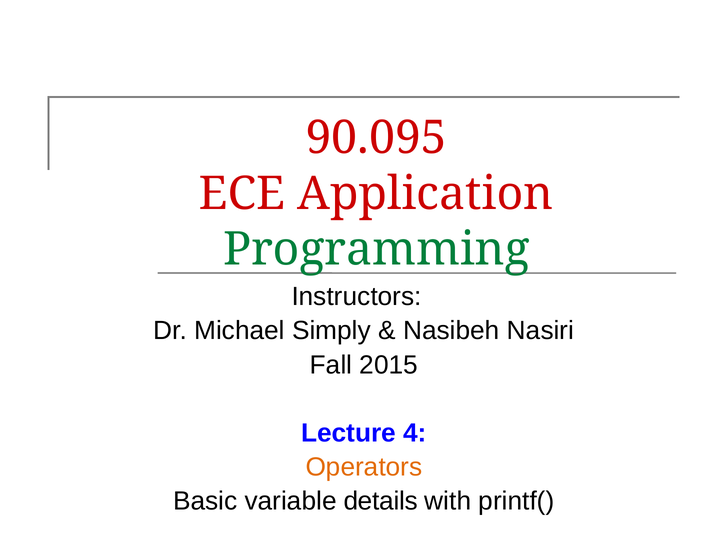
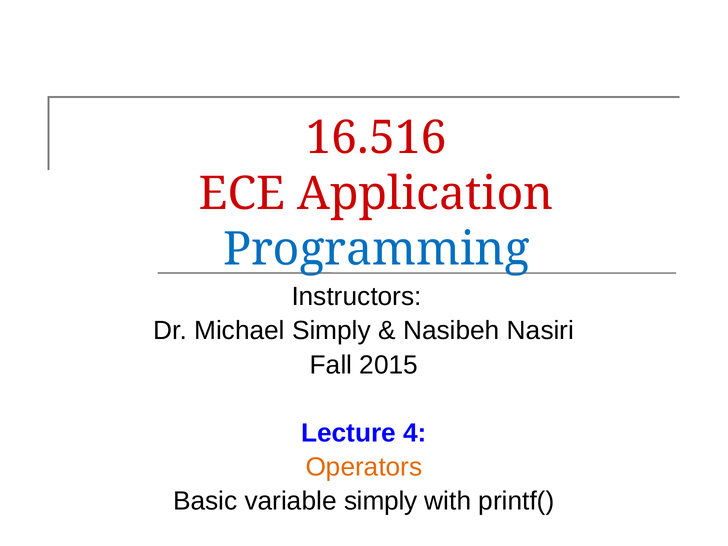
90.095: 90.095 -> 16.516
Programming colour: green -> blue
variable details: details -> simply
